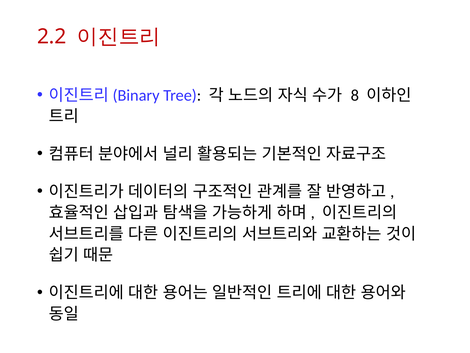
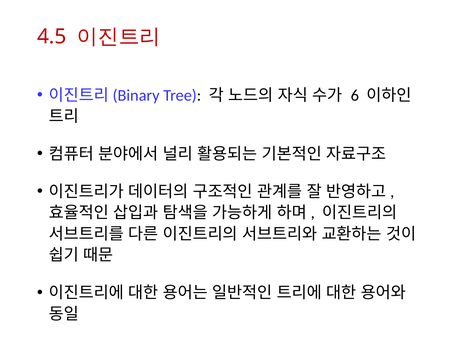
2.2: 2.2 -> 4.5
8: 8 -> 6
